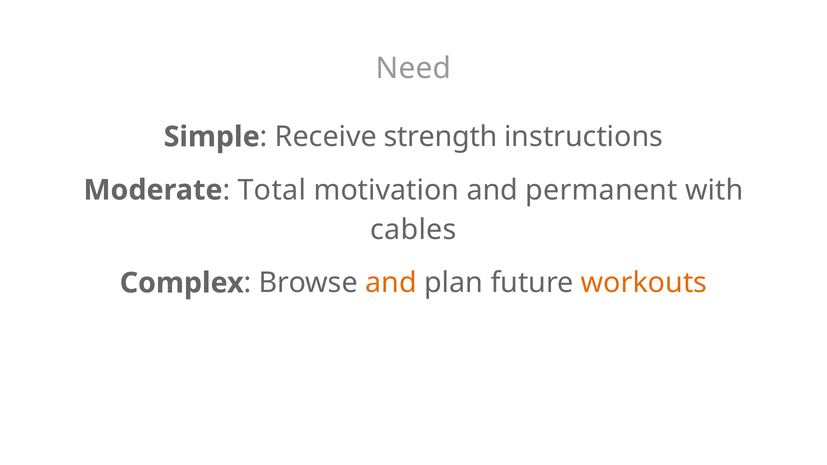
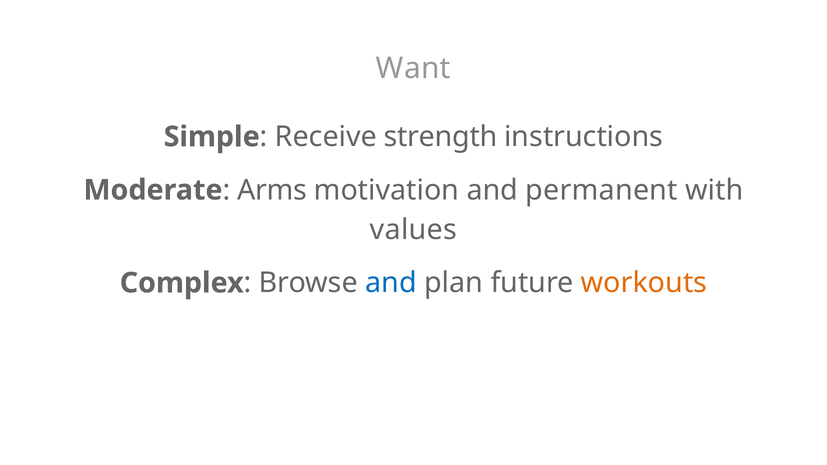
Need: Need -> Want
Total: Total -> Arms
cables: cables -> values
and at (391, 283) colour: orange -> blue
